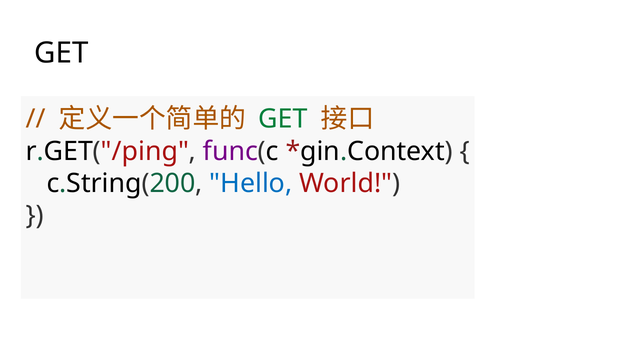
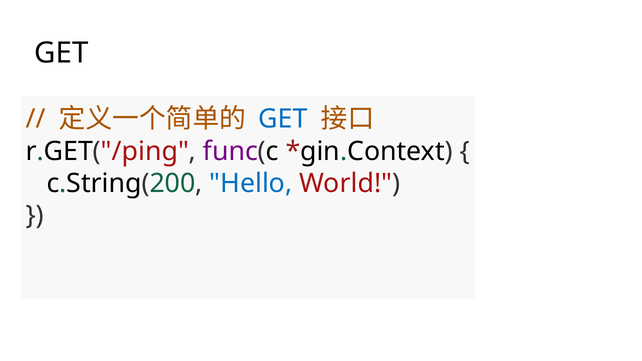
GET at (283, 119) colour: green -> blue
